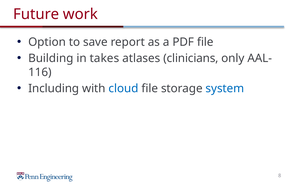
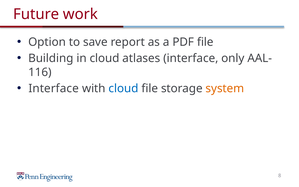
in takes: takes -> cloud
atlases clinicians: clinicians -> interface
Including at (54, 88): Including -> Interface
system colour: blue -> orange
